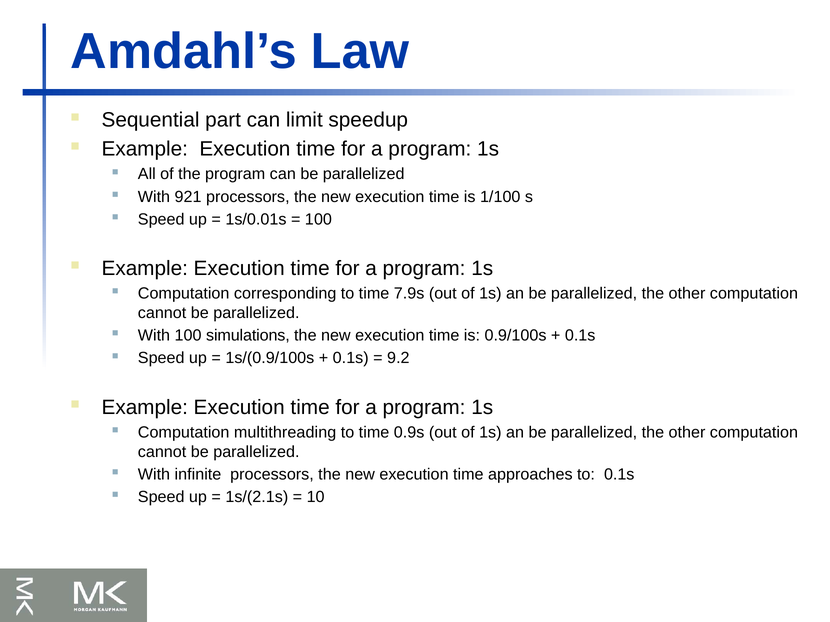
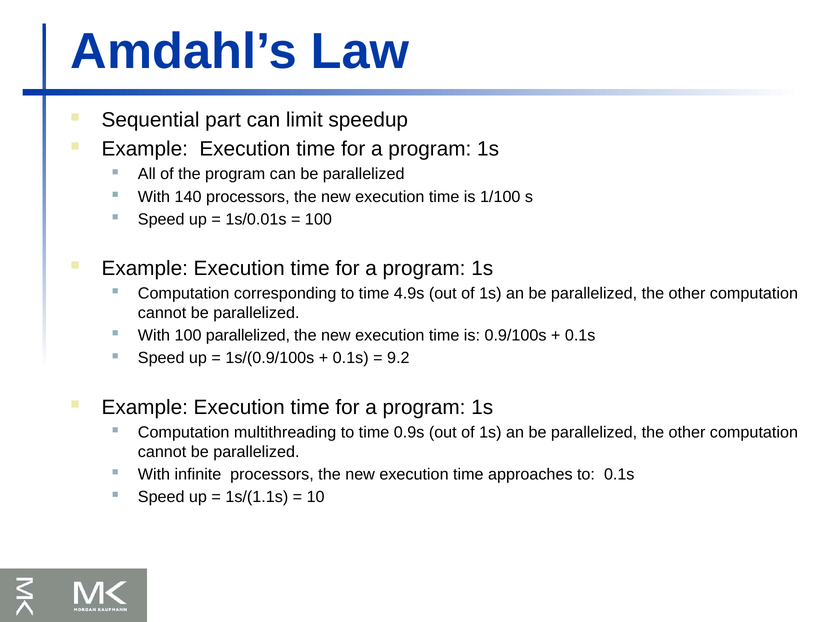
921: 921 -> 140
7.9s: 7.9s -> 4.9s
100 simulations: simulations -> parallelized
1s/(2.1s: 1s/(2.1s -> 1s/(1.1s
